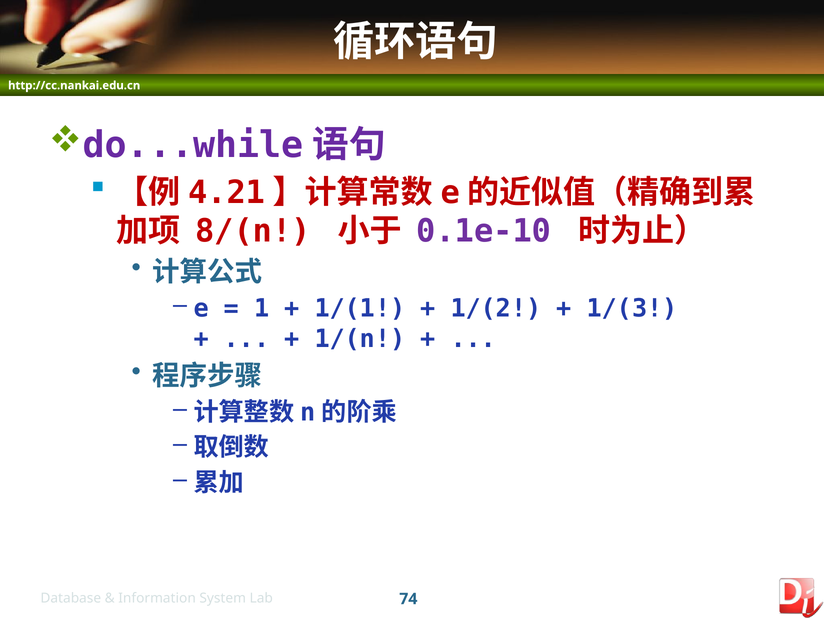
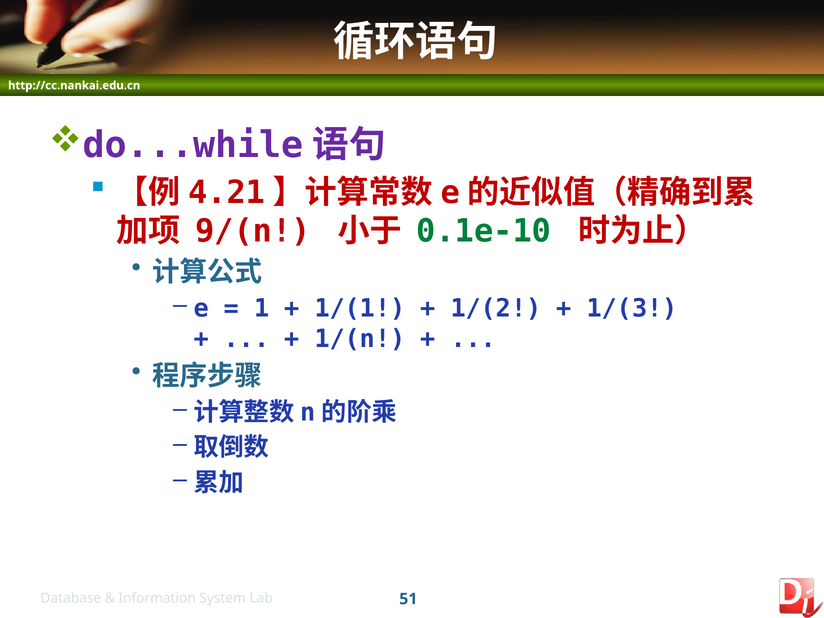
8/(n: 8/(n -> 9/(n
0.1e-10 colour: purple -> green
74: 74 -> 51
